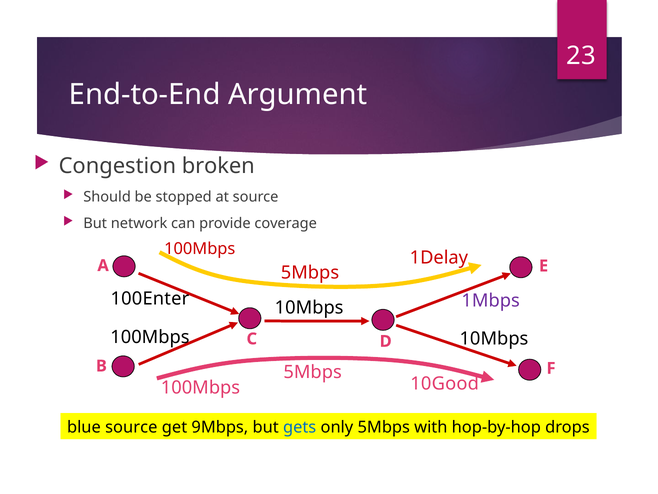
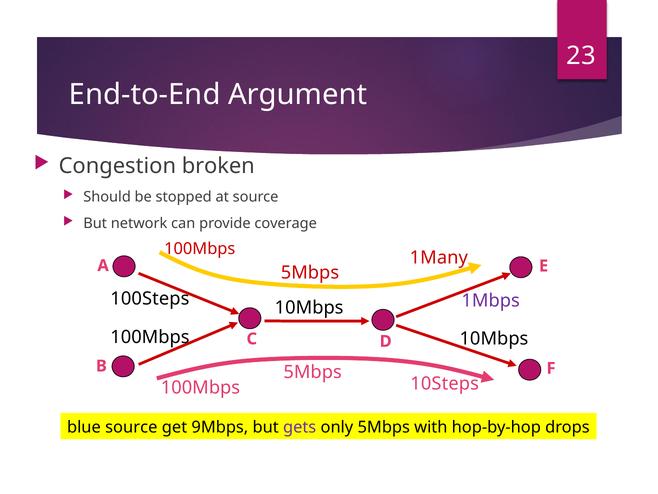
1Delay: 1Delay -> 1Many
100Enter: 100Enter -> 100Steps
10Good: 10Good -> 10Steps
gets colour: blue -> purple
